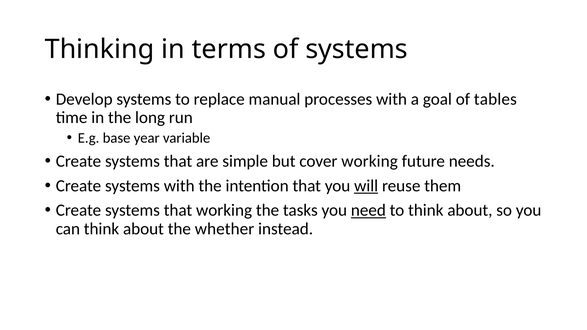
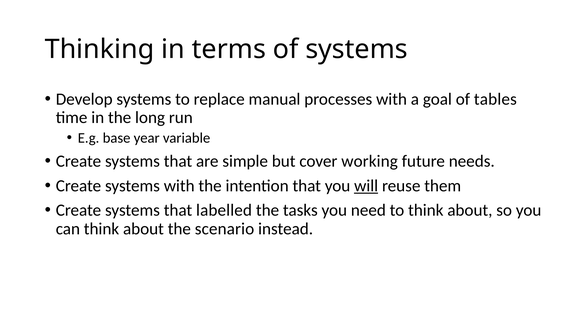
that working: working -> labelled
need underline: present -> none
whether: whether -> scenario
